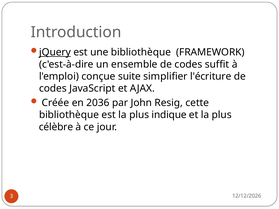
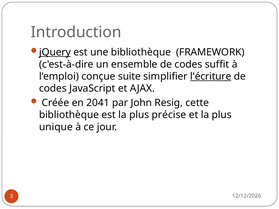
l'écriture underline: none -> present
2036: 2036 -> 2041
indique: indique -> précise
célèbre: célèbre -> unique
